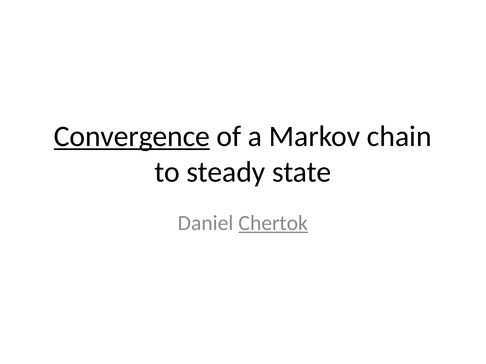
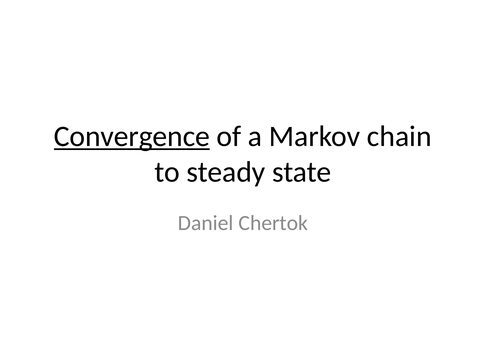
Chertok underline: present -> none
